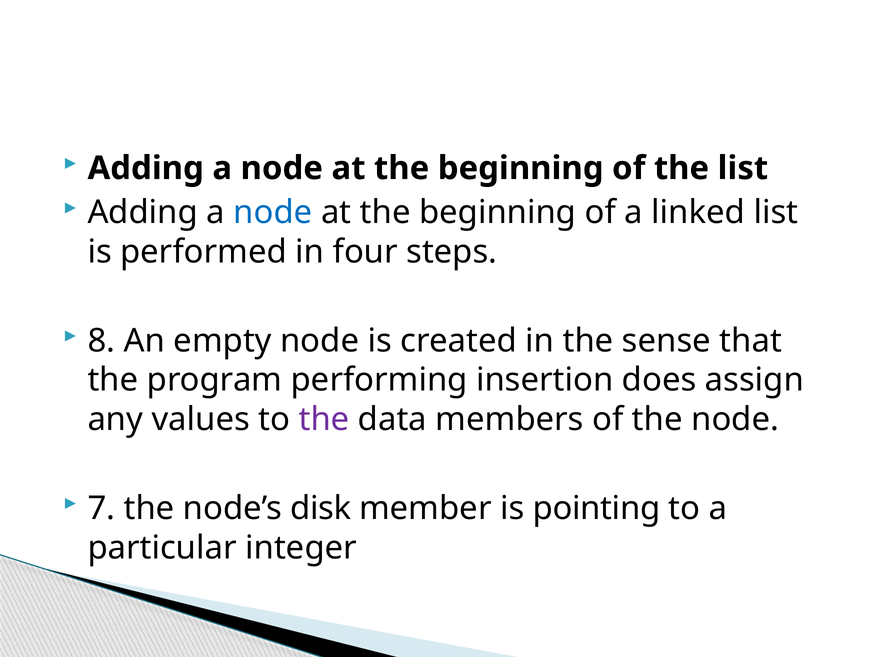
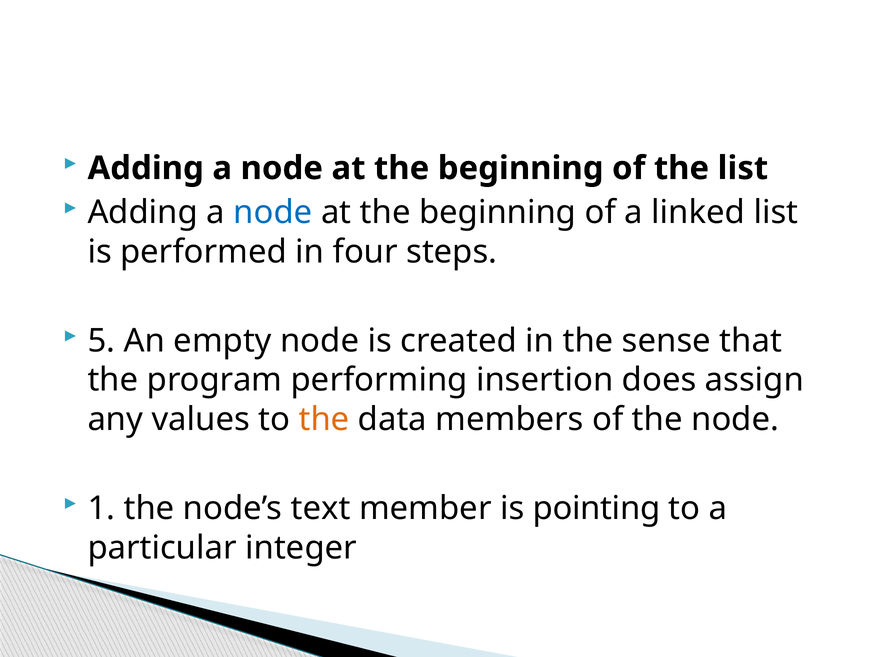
8: 8 -> 5
the at (324, 420) colour: purple -> orange
7: 7 -> 1
disk: disk -> text
